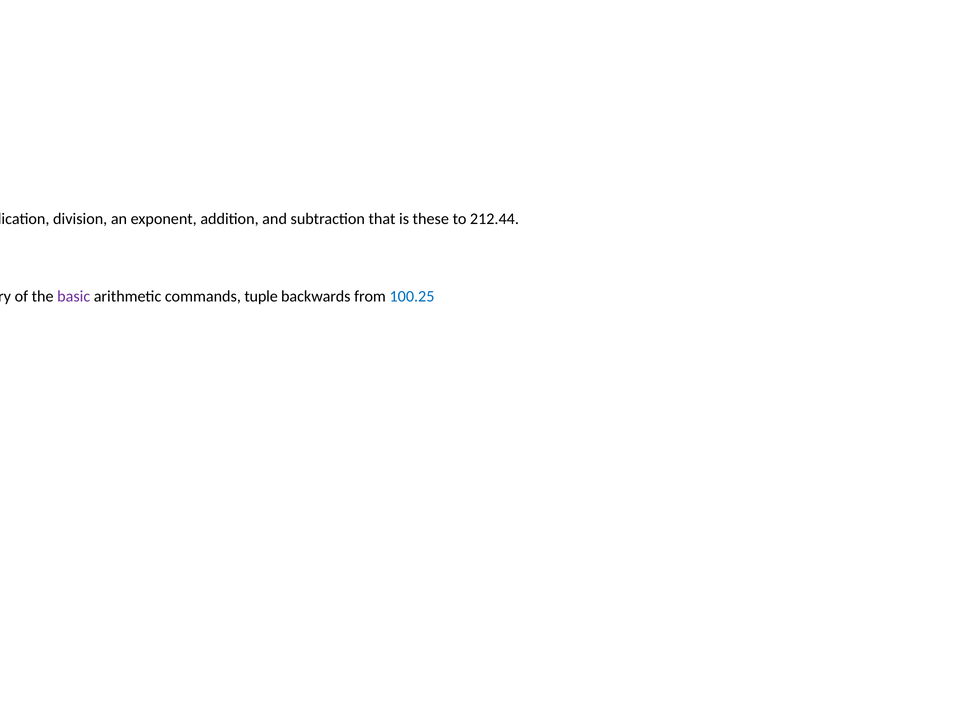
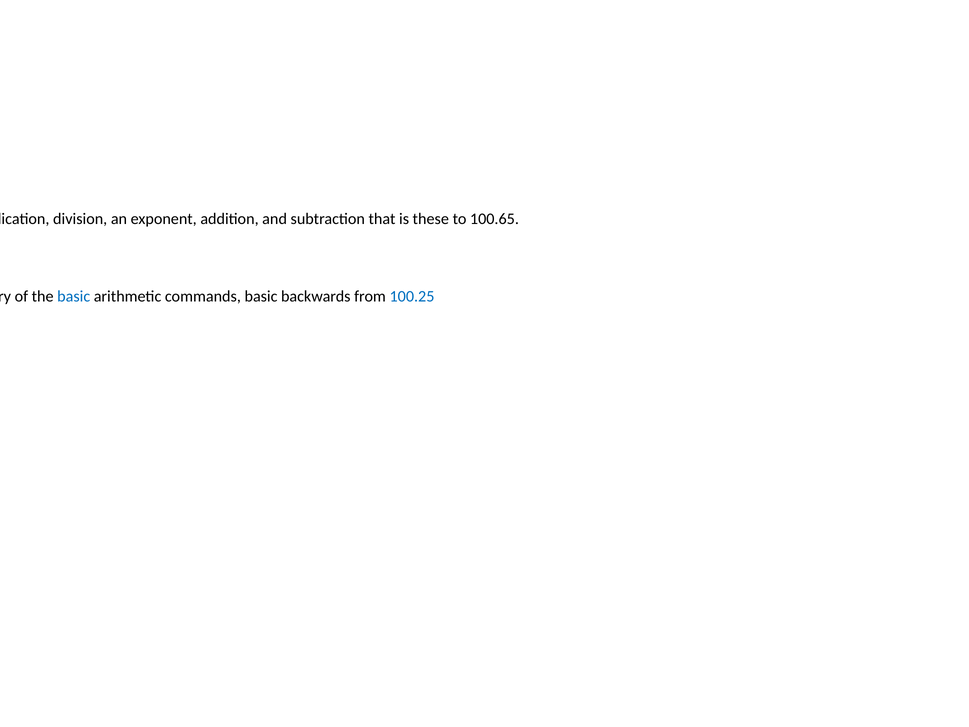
212.44: 212.44 -> 100.65
basic at (74, 297) colour: purple -> blue
commands tuple: tuple -> basic
